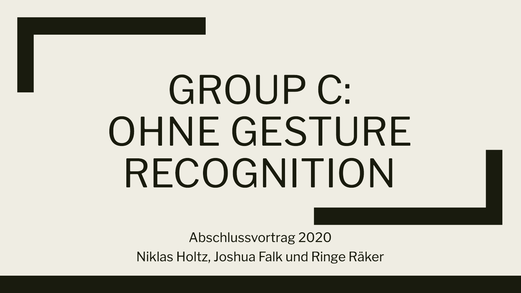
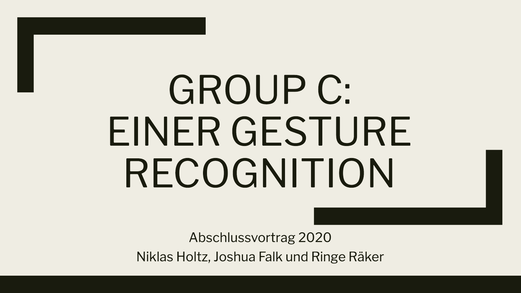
OHNE: OHNE -> EINER
